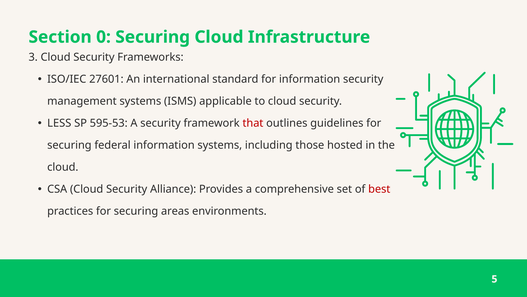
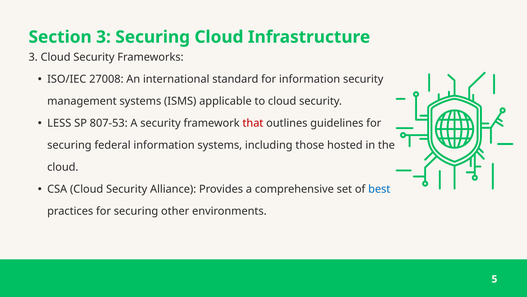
Section 0: 0 -> 3
27601: 27601 -> 27008
595-53: 595-53 -> 807-53
best colour: red -> blue
areas: areas -> other
